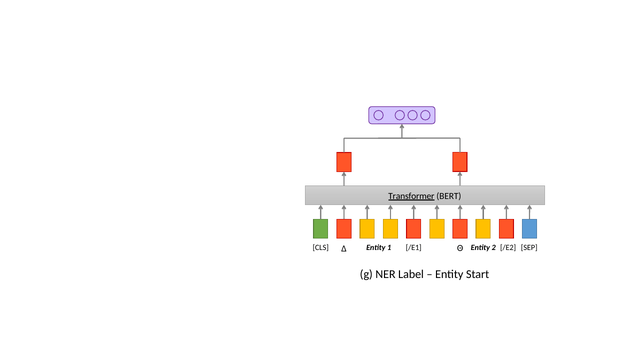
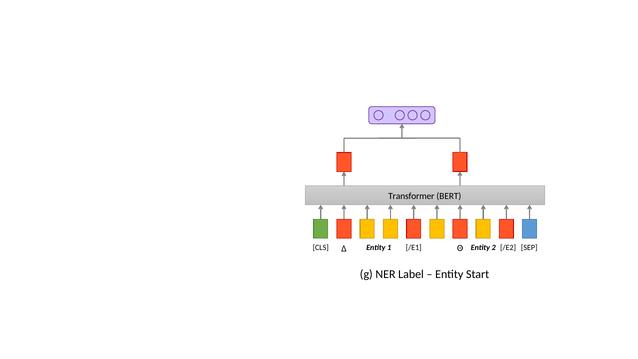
Transformer underline: present -> none
